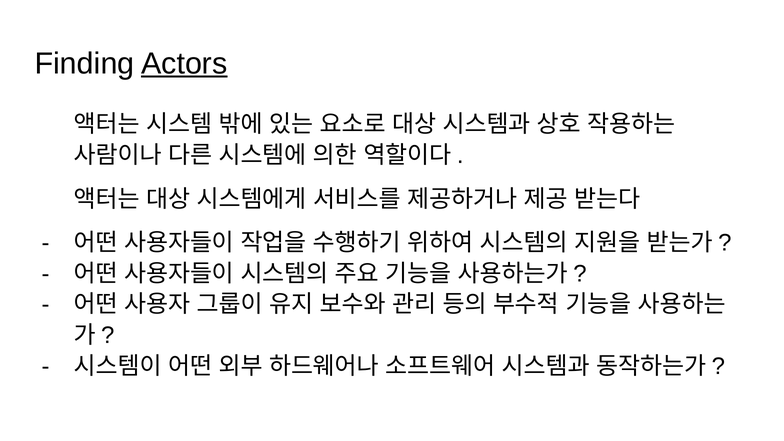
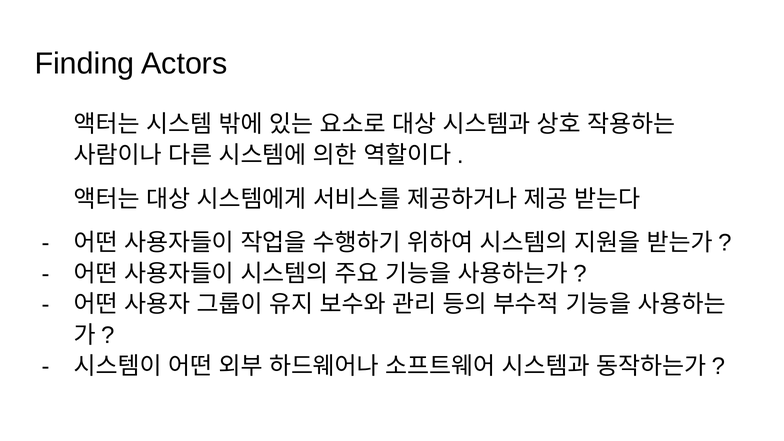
Actors underline: present -> none
